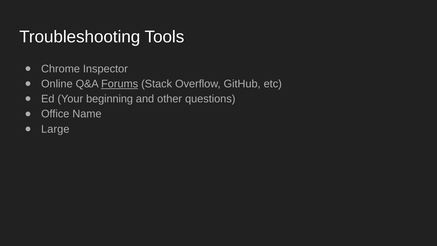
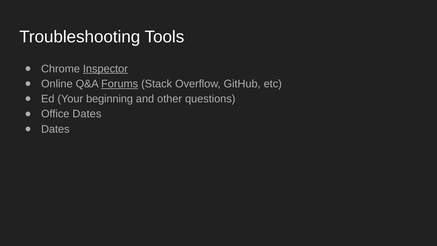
Inspector underline: none -> present
Office Name: Name -> Dates
Large at (55, 129): Large -> Dates
